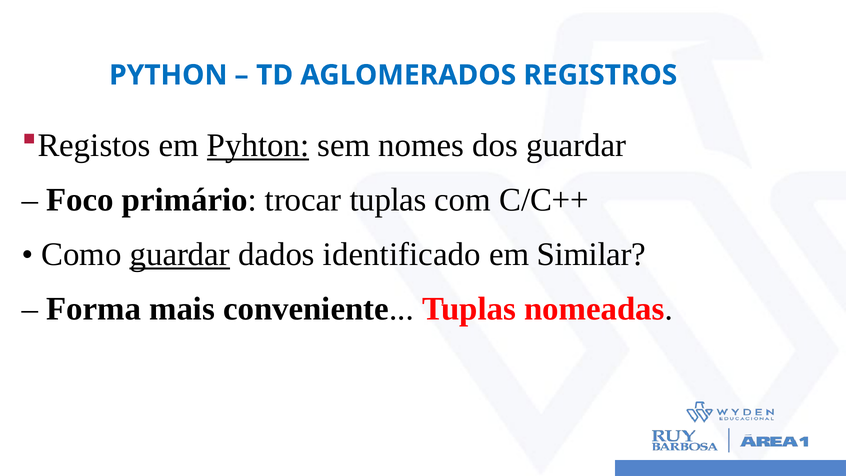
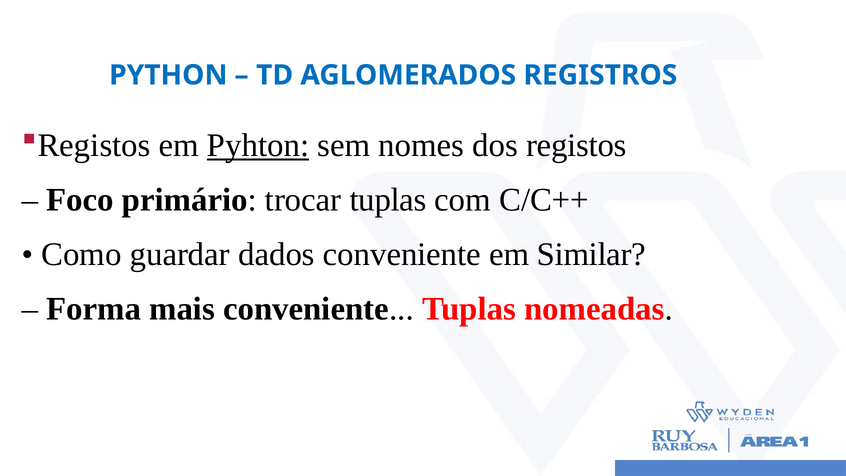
dos guardar: guardar -> registos
guardar at (180, 254) underline: present -> none
dados identificado: identificado -> conveniente
